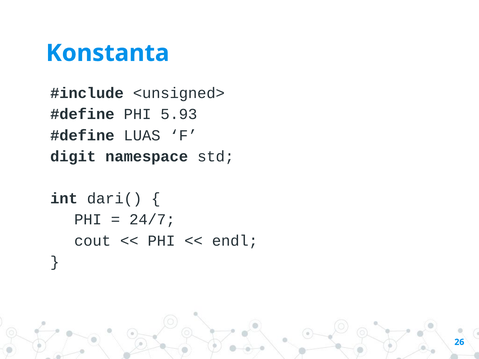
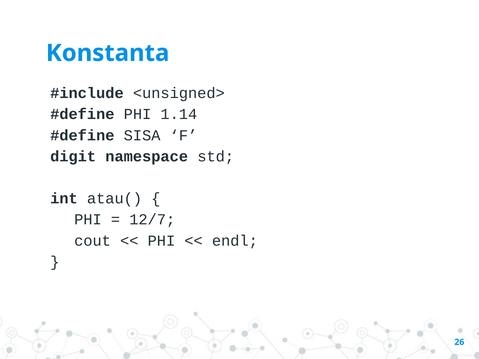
5.93: 5.93 -> 1.14
LUAS: LUAS -> SISA
dari(: dari( -> atau(
24/7: 24/7 -> 12/7
